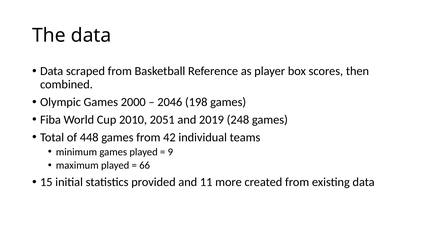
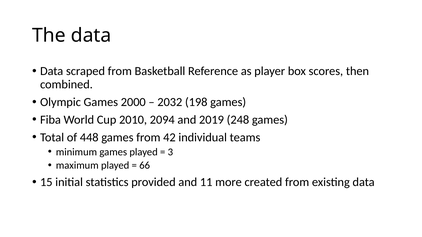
2046: 2046 -> 2032
2051: 2051 -> 2094
9: 9 -> 3
